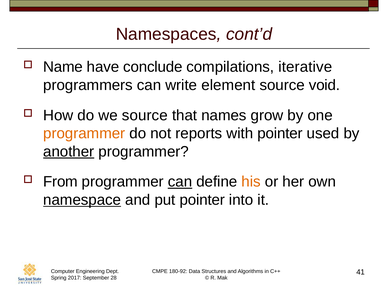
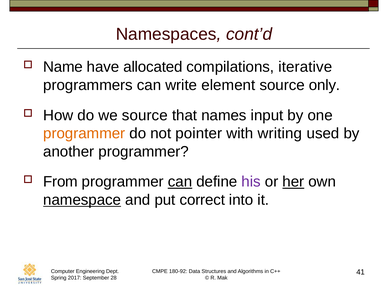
conclude: conclude -> allocated
void: void -> only
grow: grow -> input
reports: reports -> pointer
with pointer: pointer -> writing
another underline: present -> none
his colour: orange -> purple
her underline: none -> present
put pointer: pointer -> correct
